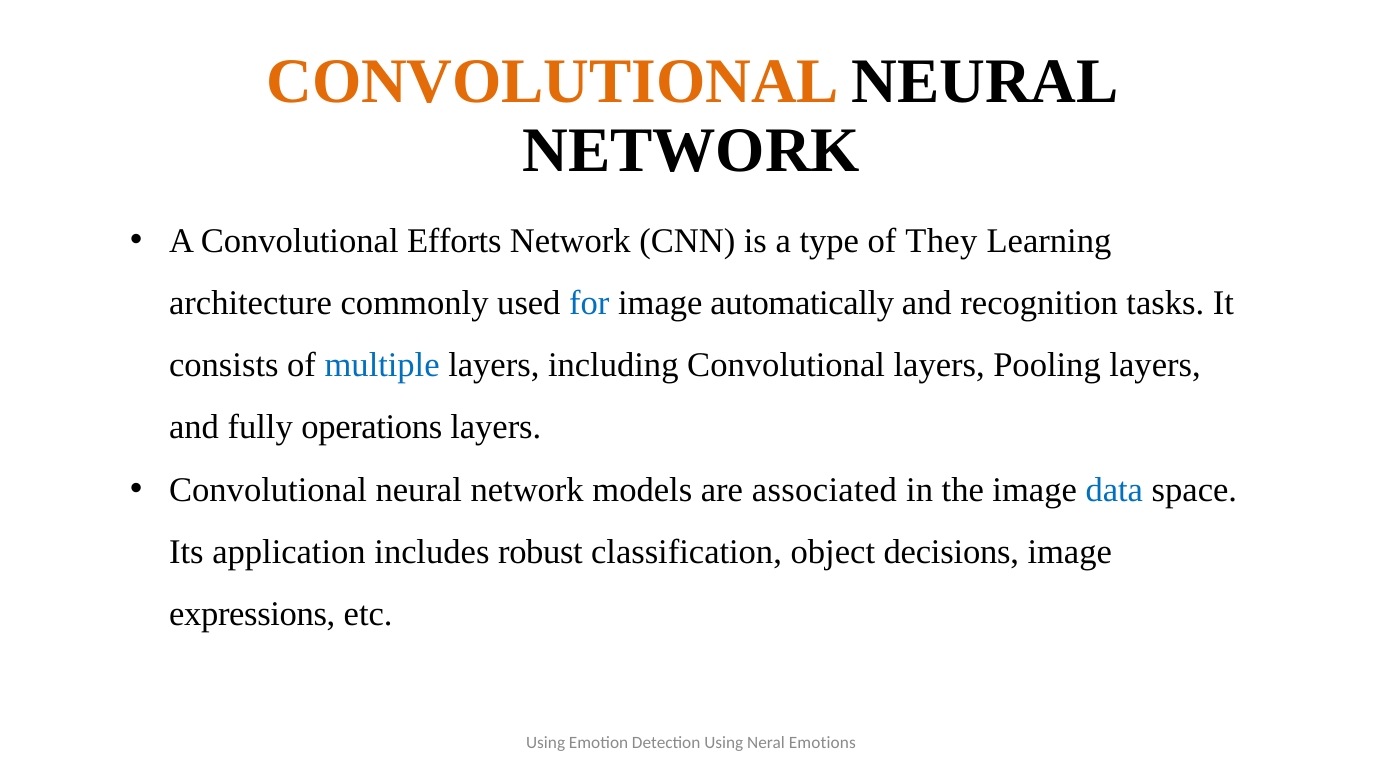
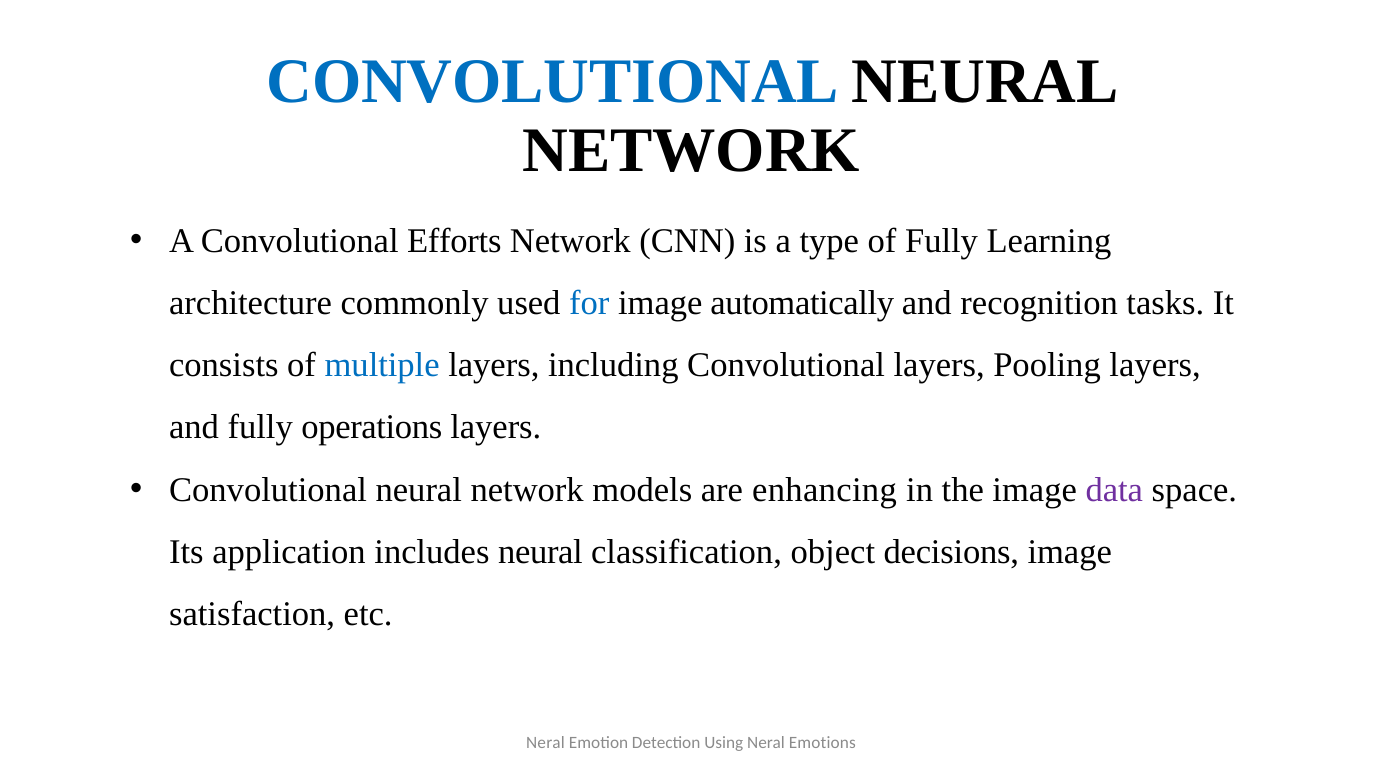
CONVOLUTIONAL at (553, 82) colour: orange -> blue
of They: They -> Fully
associated: associated -> enhancing
data colour: blue -> purple
includes robust: robust -> neural
expressions: expressions -> satisfaction
Using at (546, 743): Using -> Neral
